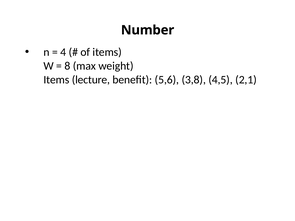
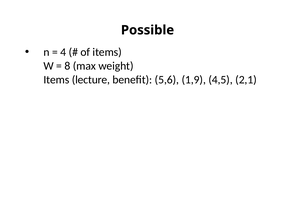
Number: Number -> Possible
3,8: 3,8 -> 1,9
